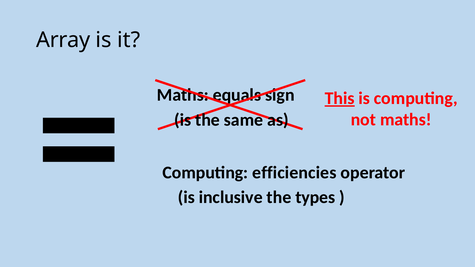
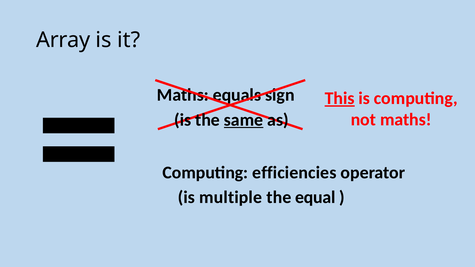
same underline: none -> present
inclusive: inclusive -> multiple
types: types -> equal
